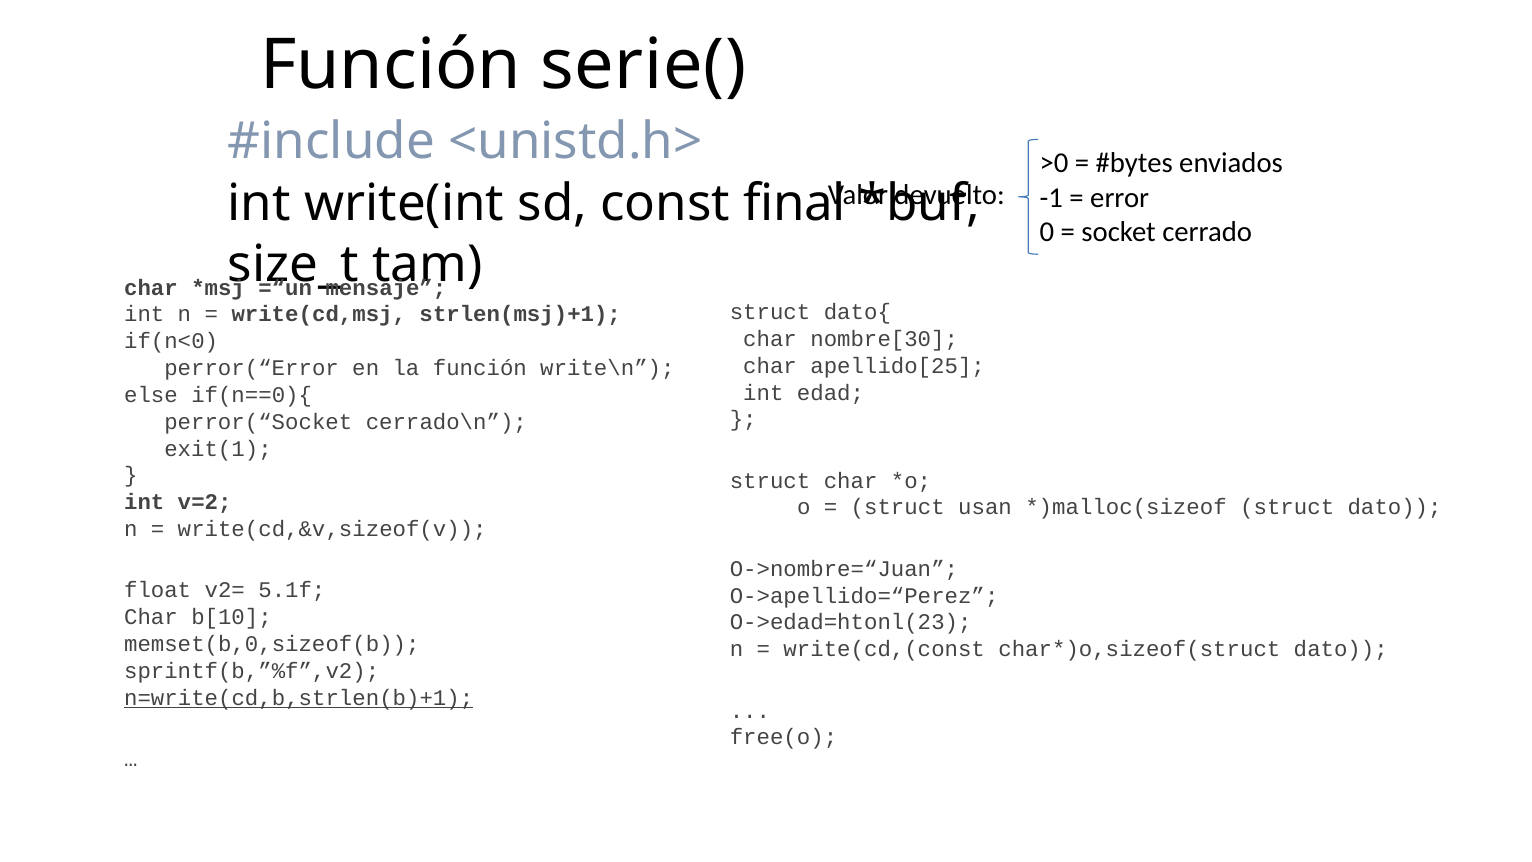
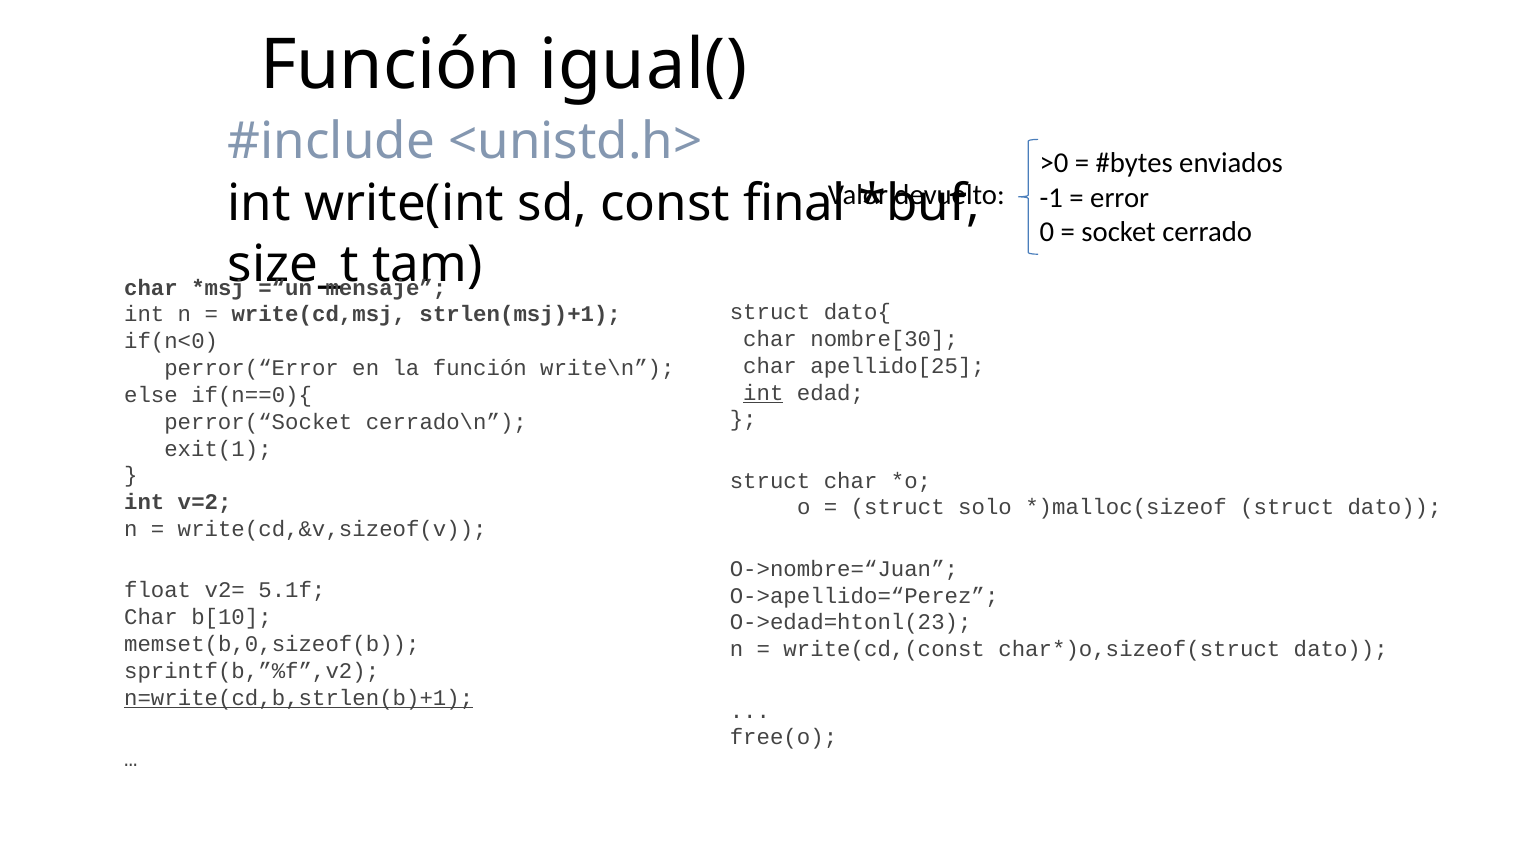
serie(: serie( -> igual(
int at (763, 393) underline: none -> present
usan: usan -> solo
